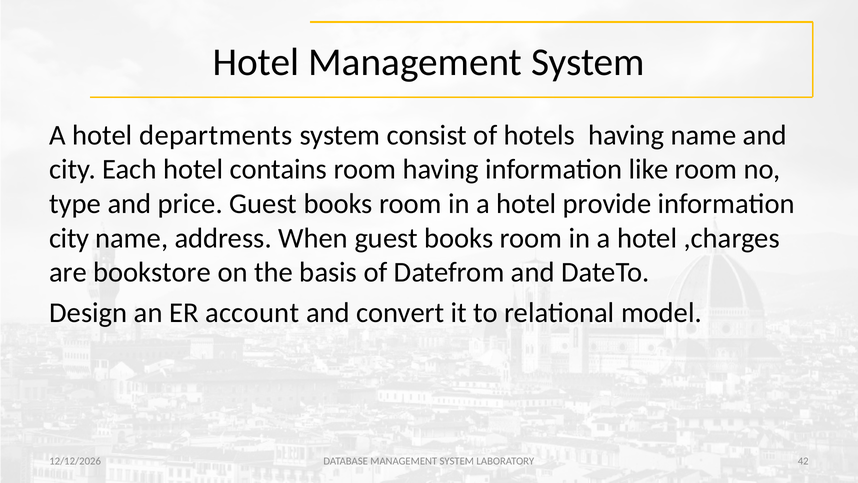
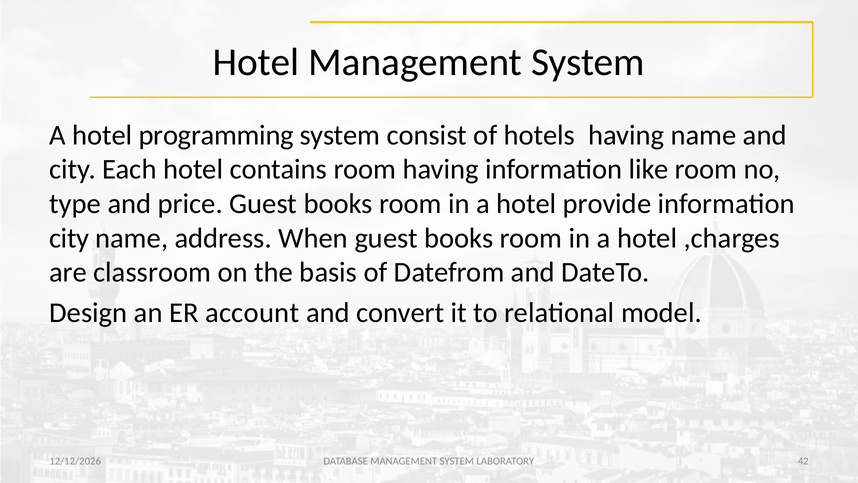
departments: departments -> programming
bookstore: bookstore -> classroom
